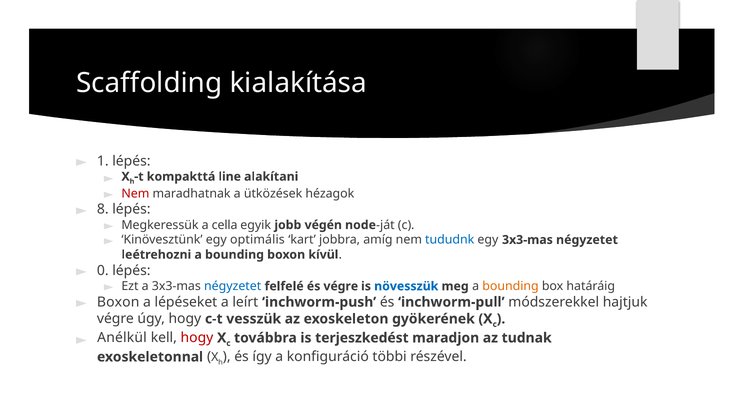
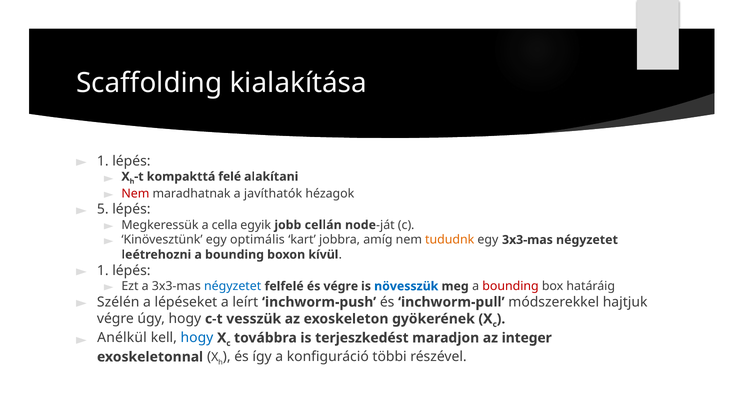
line: line -> felé
ütközések: ütközések -> javíthatók
8: 8 -> 5
végén: végén -> cellán
tududnk colour: blue -> orange
0 at (103, 271): 0 -> 1
bounding at (511, 287) colour: orange -> red
Boxon at (118, 302): Boxon -> Szélén
hogy at (197, 338) colour: red -> blue
tudnak: tudnak -> integer
